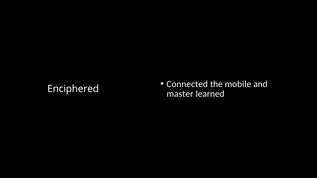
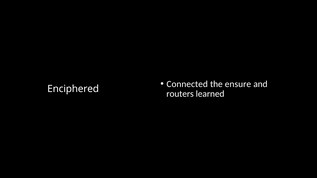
mobile: mobile -> ensure
master: master -> routers
